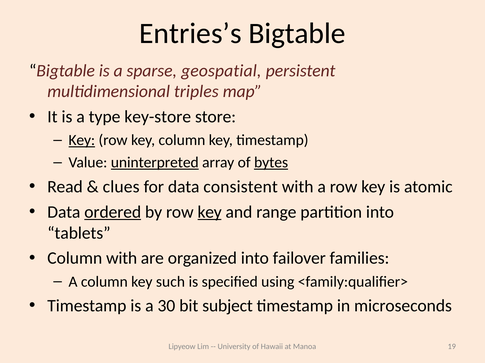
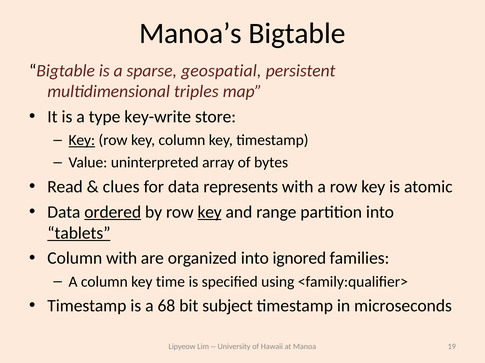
Entries’s: Entries’s -> Manoa’s
key-store: key-store -> key-write
uninterpreted underline: present -> none
bytes underline: present -> none
consistent: consistent -> represents
tablets underline: none -> present
failover: failover -> ignored
such: such -> time
30: 30 -> 68
